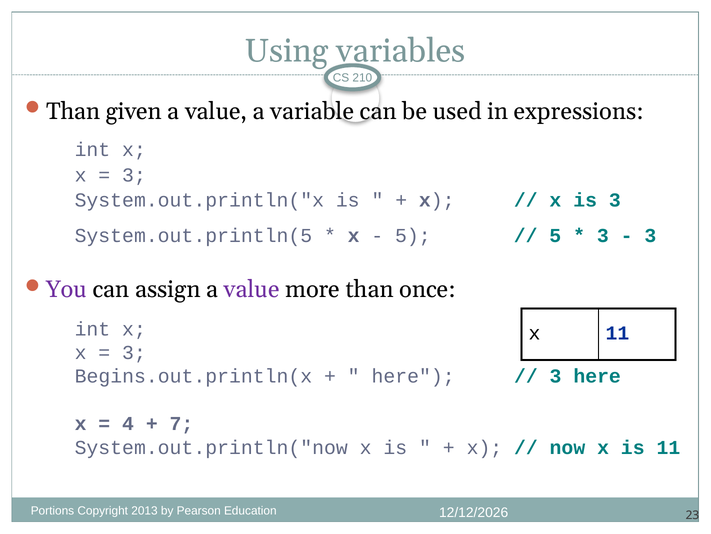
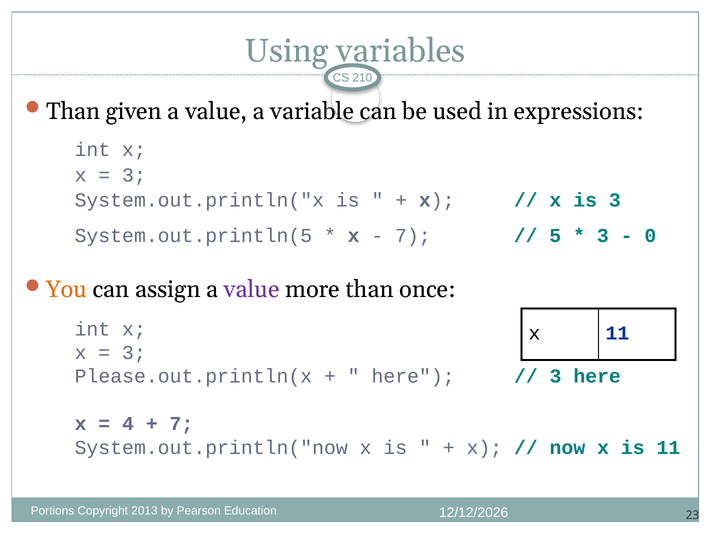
5 at (413, 235): 5 -> 7
3 at (650, 235): 3 -> 0
You colour: purple -> orange
Begins.out.println(x: Begins.out.println(x -> Please.out.println(x
